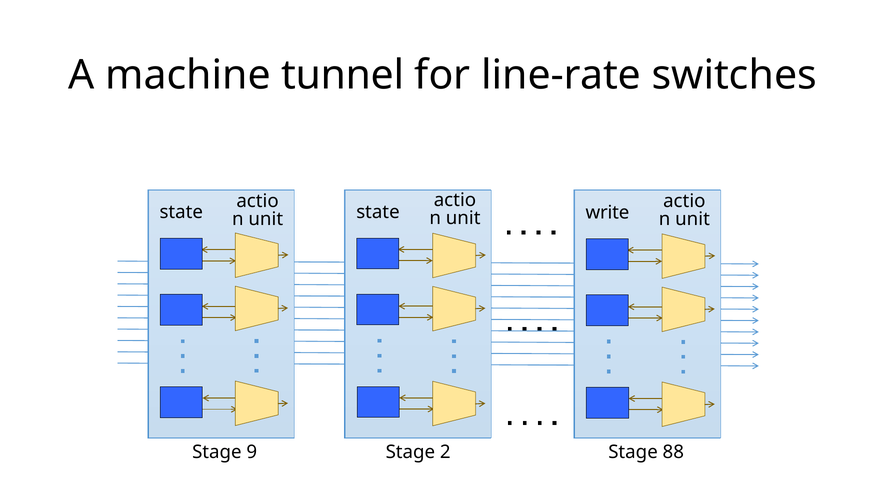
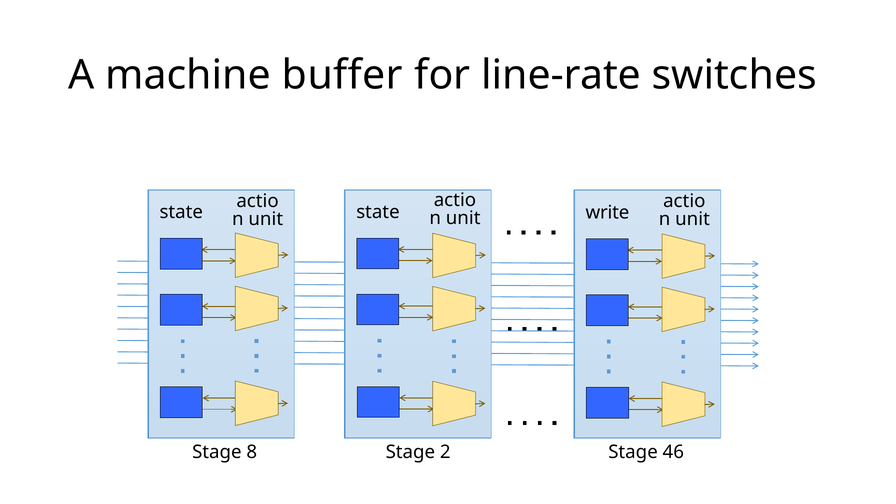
tunnel: tunnel -> buffer
9: 9 -> 8
88: 88 -> 46
